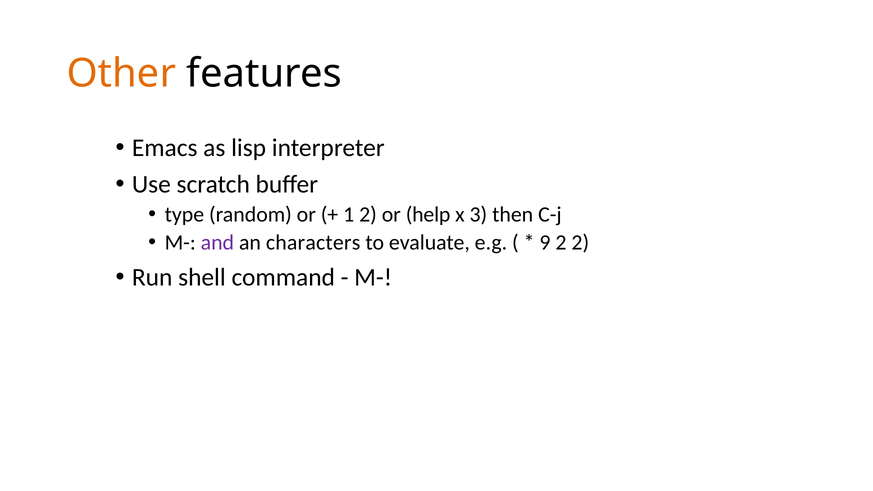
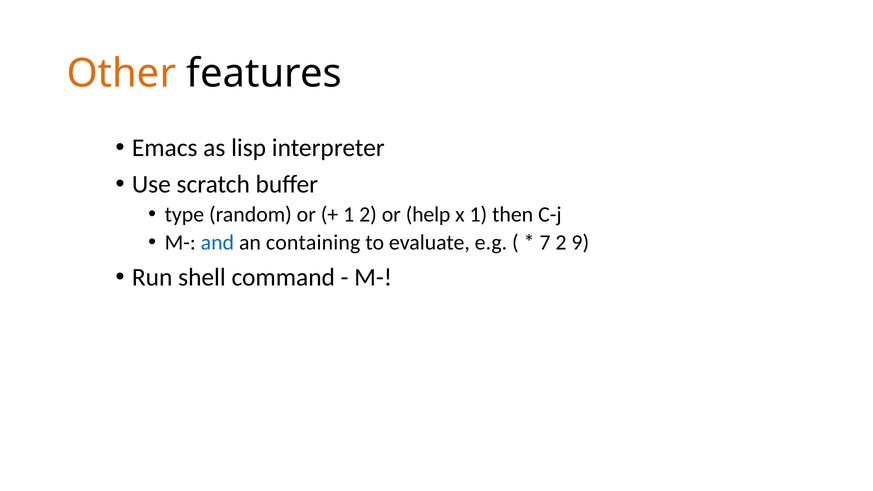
x 3: 3 -> 1
and colour: purple -> blue
characters: characters -> containing
9: 9 -> 7
2 2: 2 -> 9
